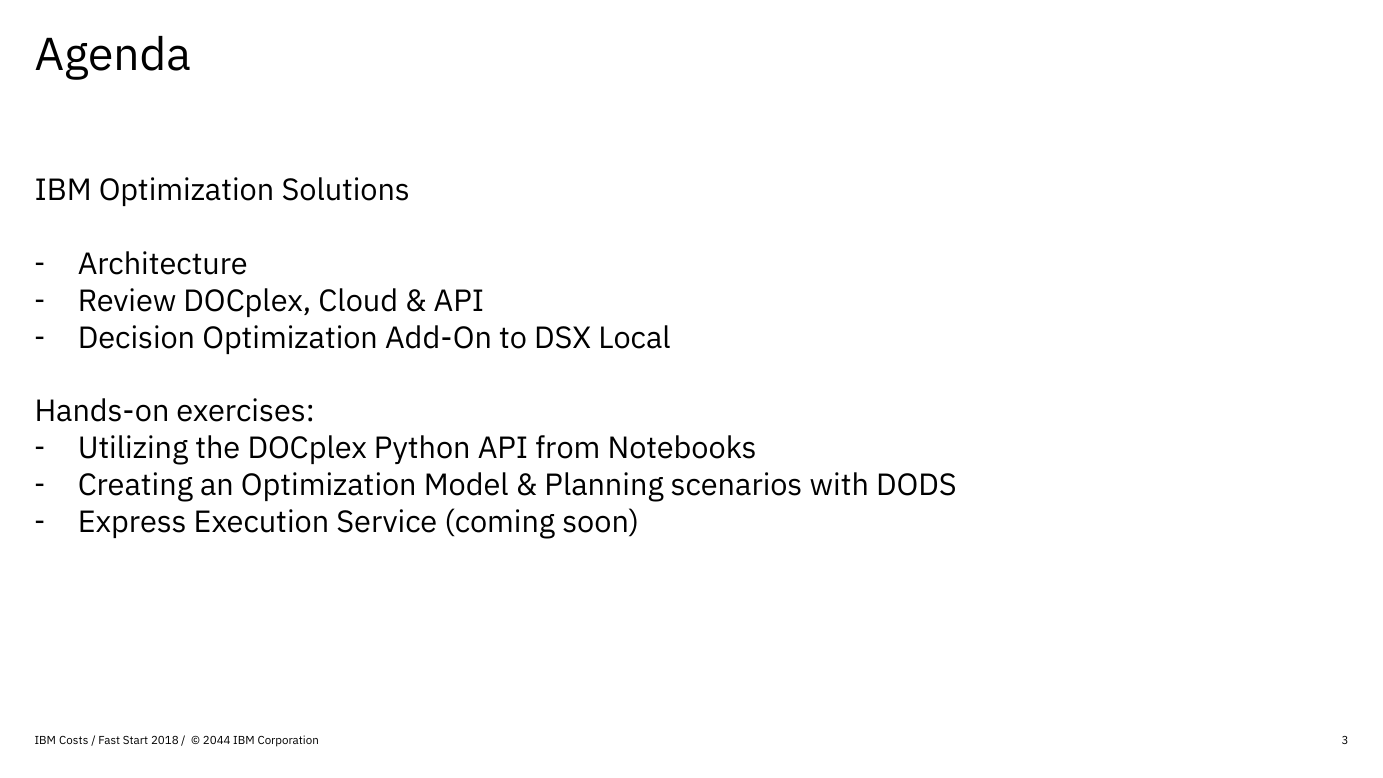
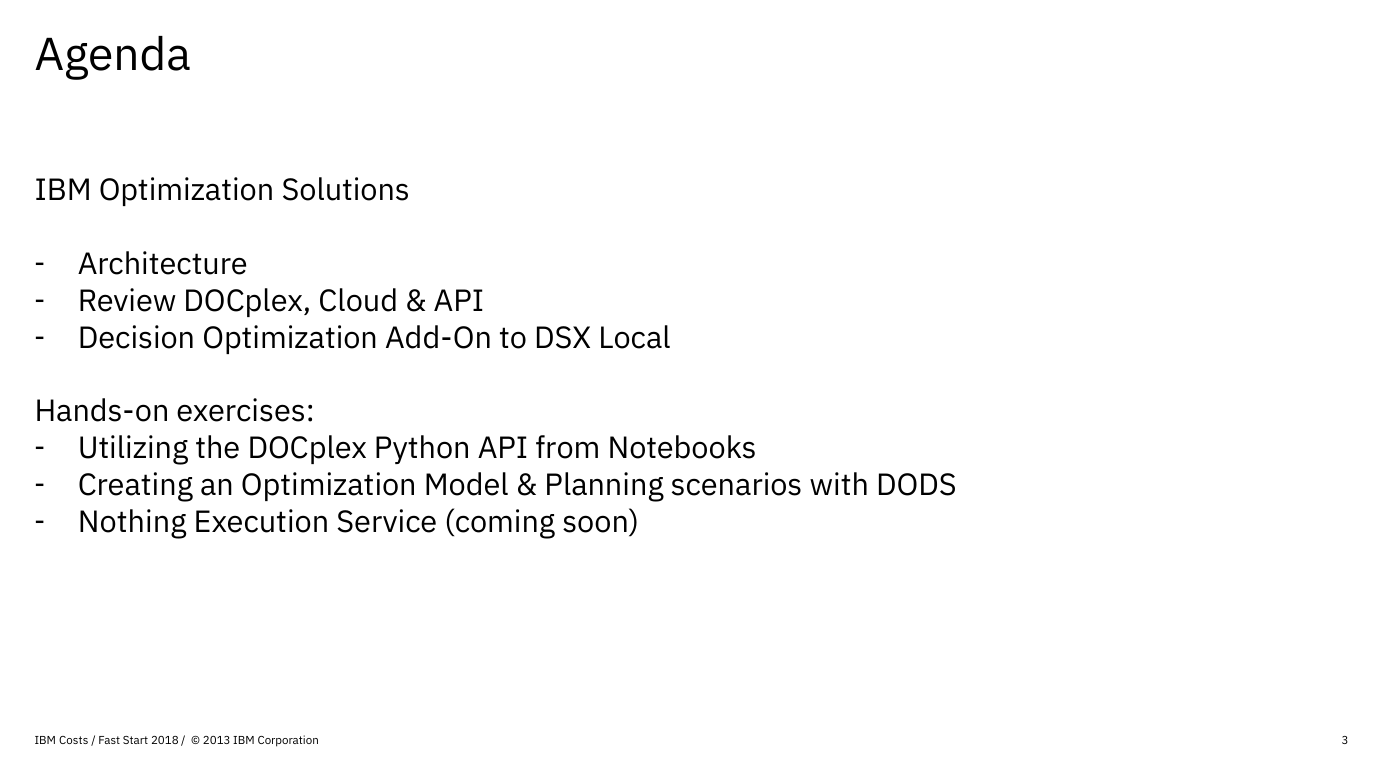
Express: Express -> Nothing
2044: 2044 -> 2013
